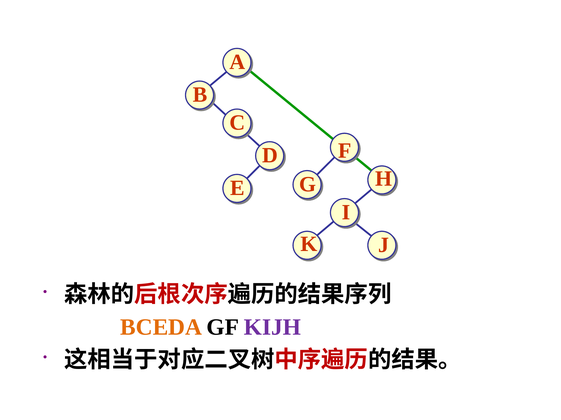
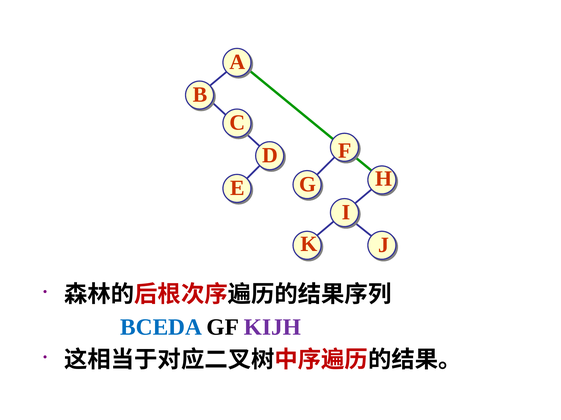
BCEDA colour: orange -> blue
